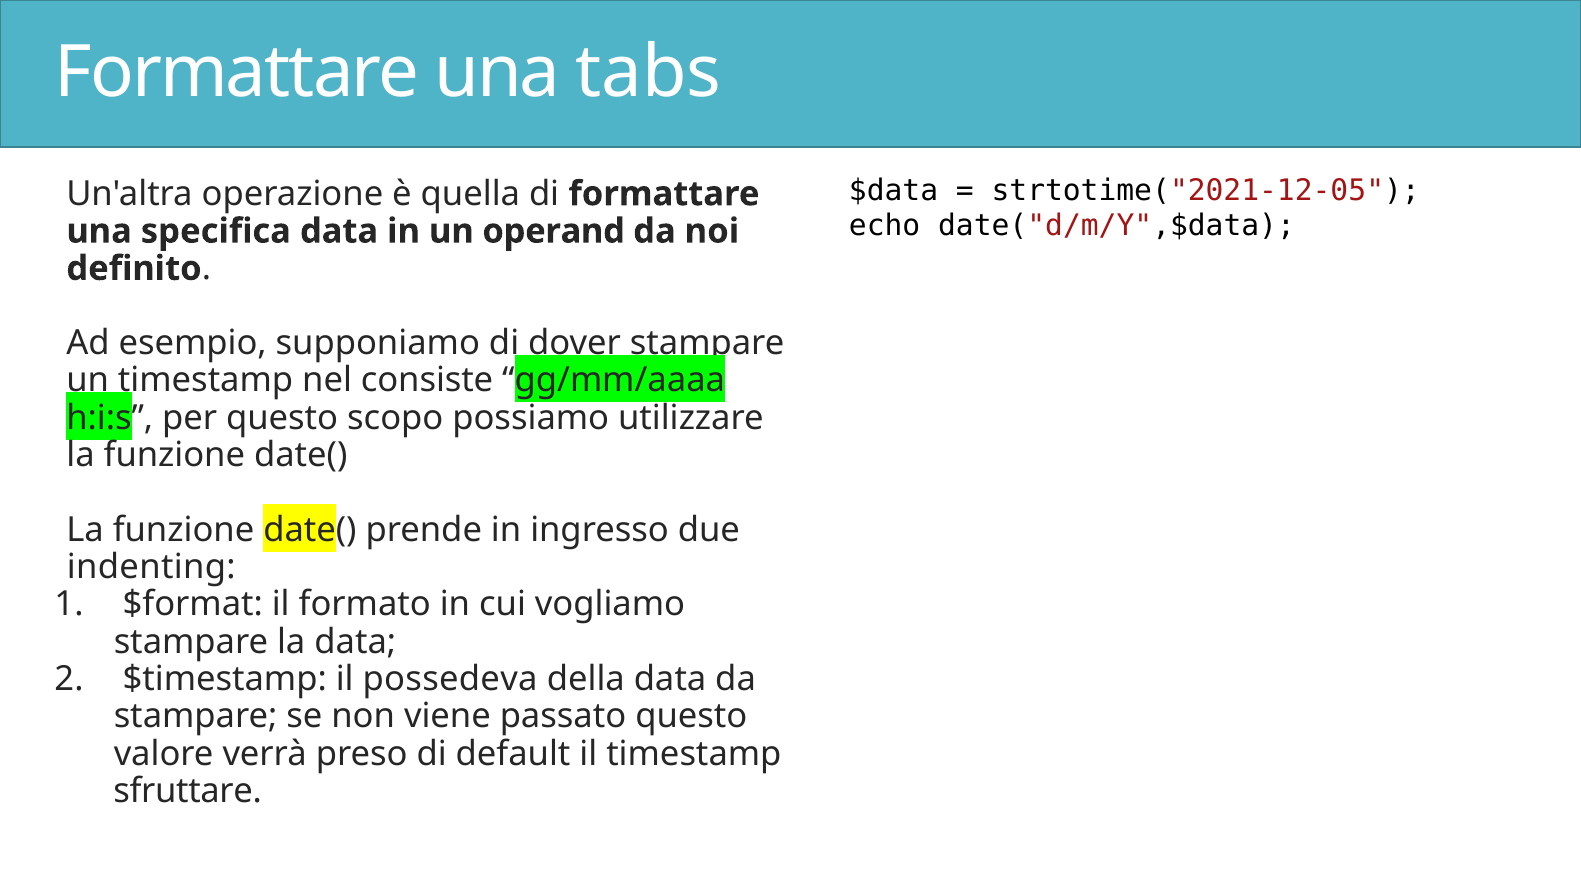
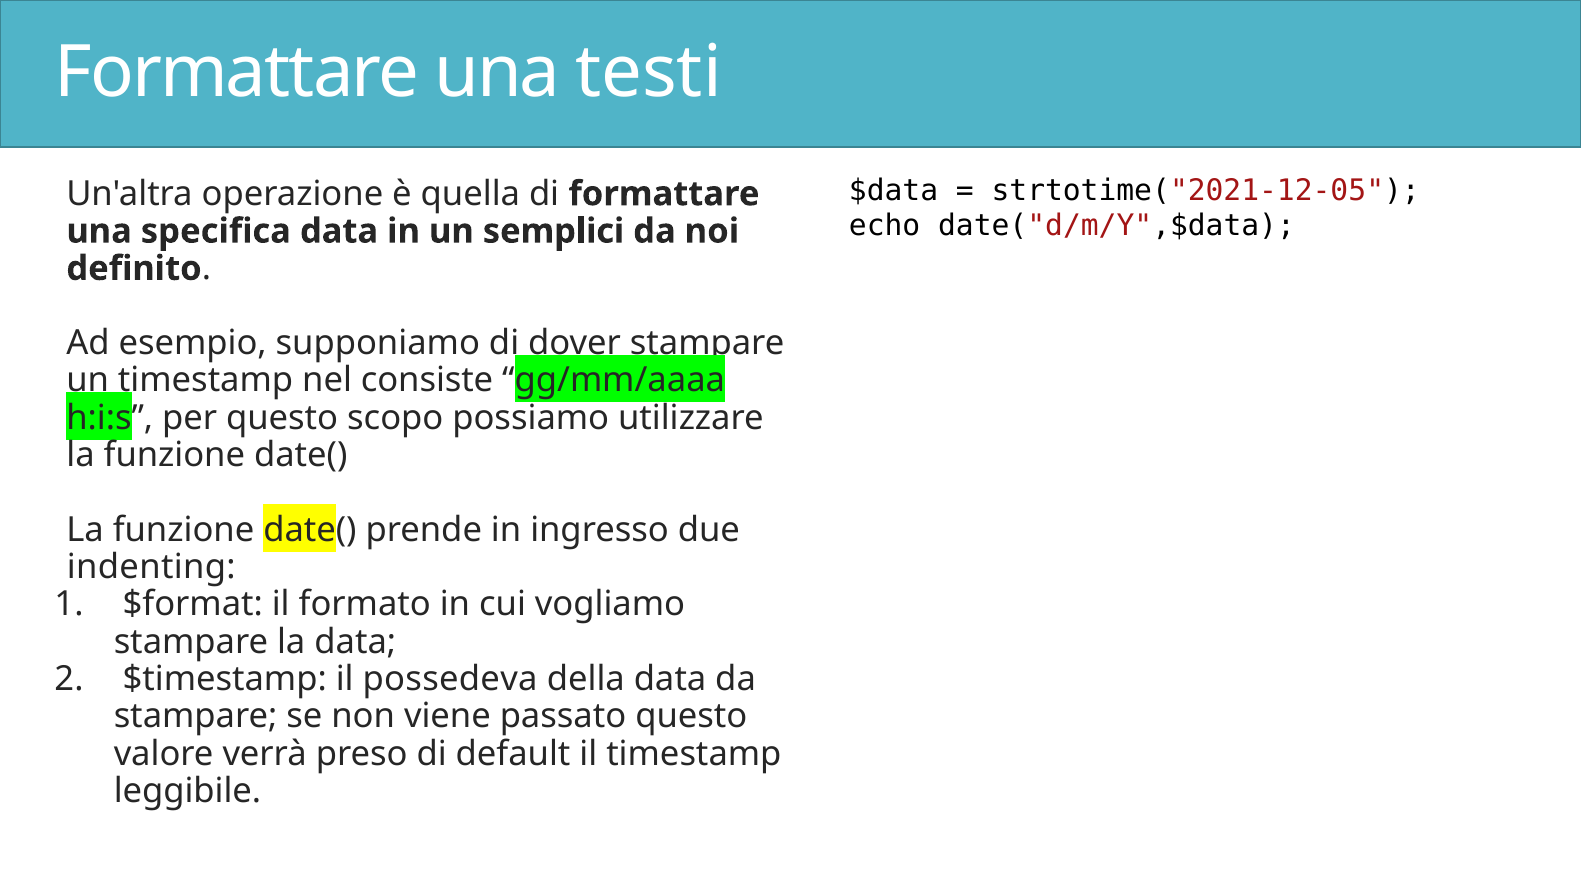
tabs: tabs -> testi
operand: operand -> semplici
sfruttare: sfruttare -> leggibile
